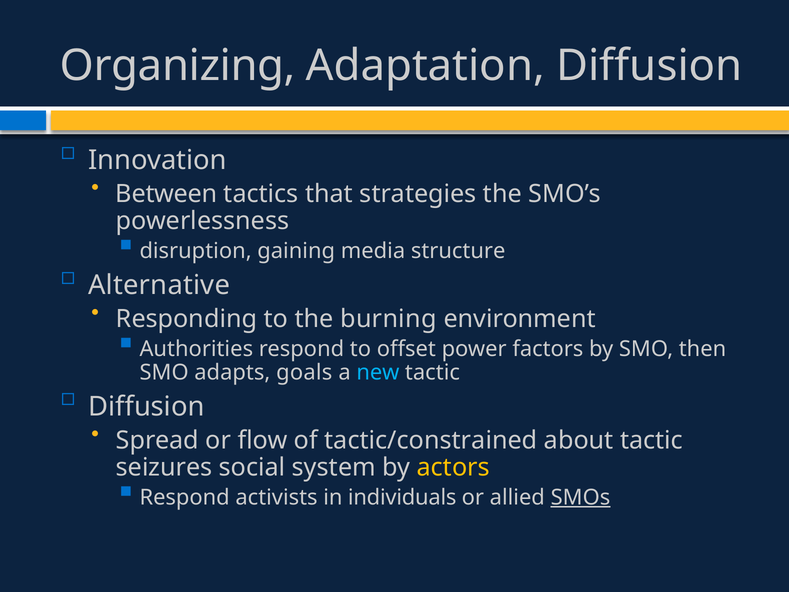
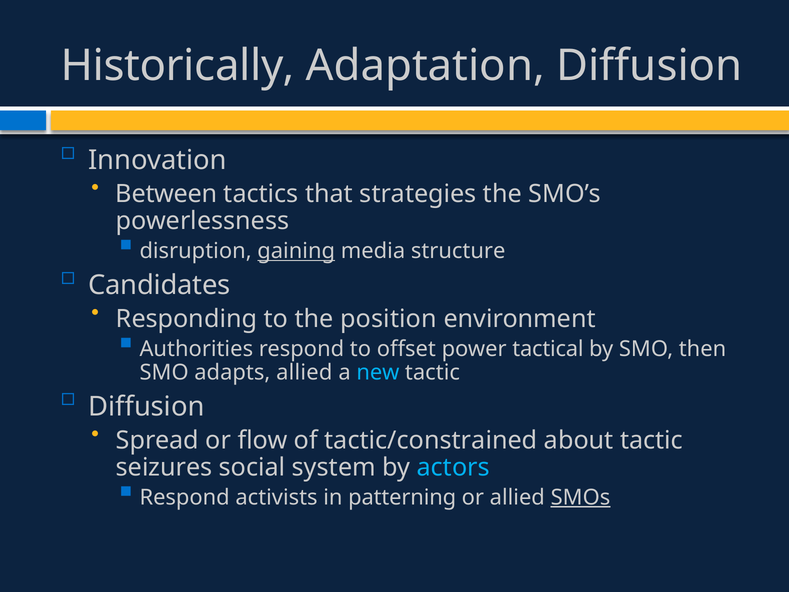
Organizing: Organizing -> Historically
gaining underline: none -> present
Alternative: Alternative -> Candidates
burning: burning -> position
factors: factors -> tactical
adapts goals: goals -> allied
actors colour: yellow -> light blue
individuals: individuals -> patterning
